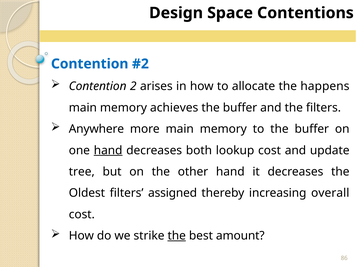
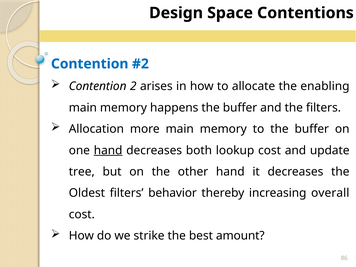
happens: happens -> enabling
achieves: achieves -> happens
Anywhere: Anywhere -> Allocation
assigned: assigned -> behavior
the at (177, 236) underline: present -> none
